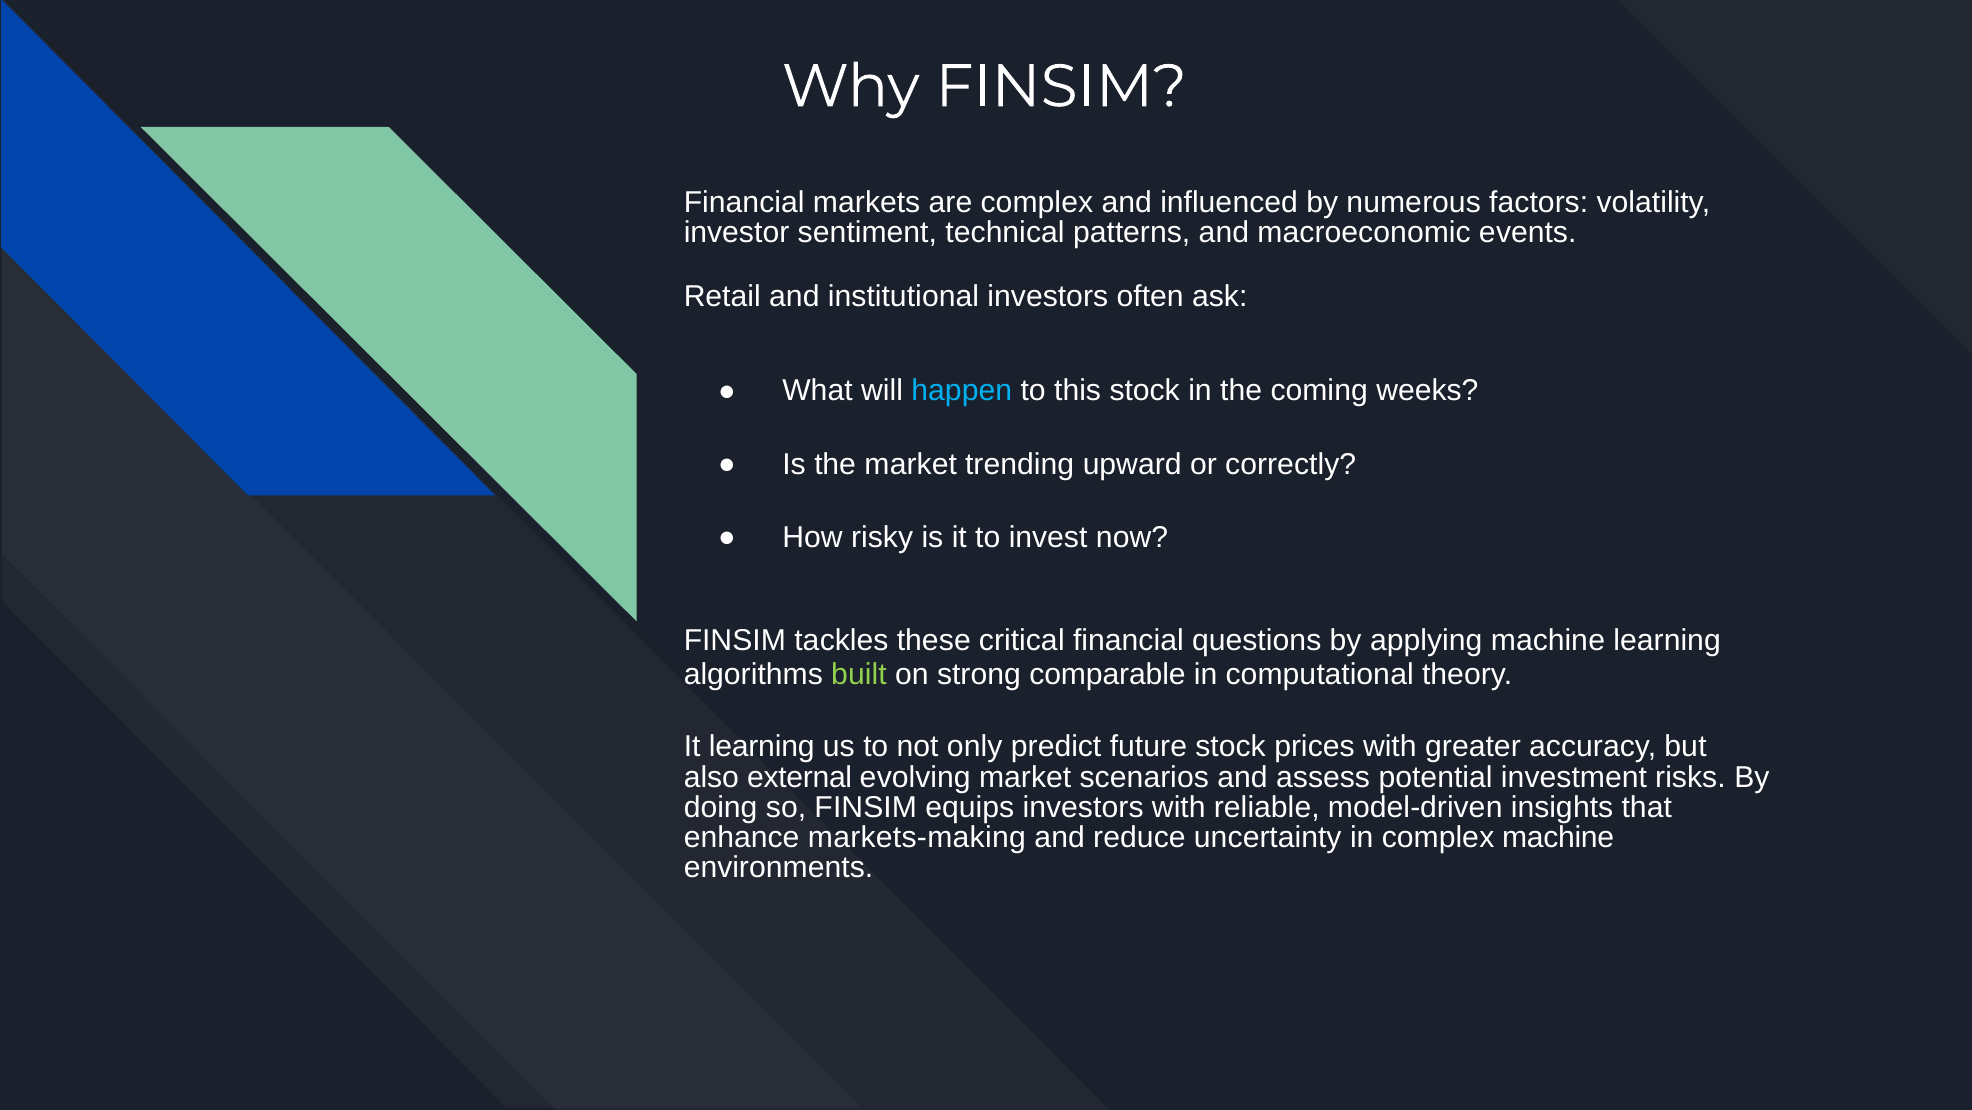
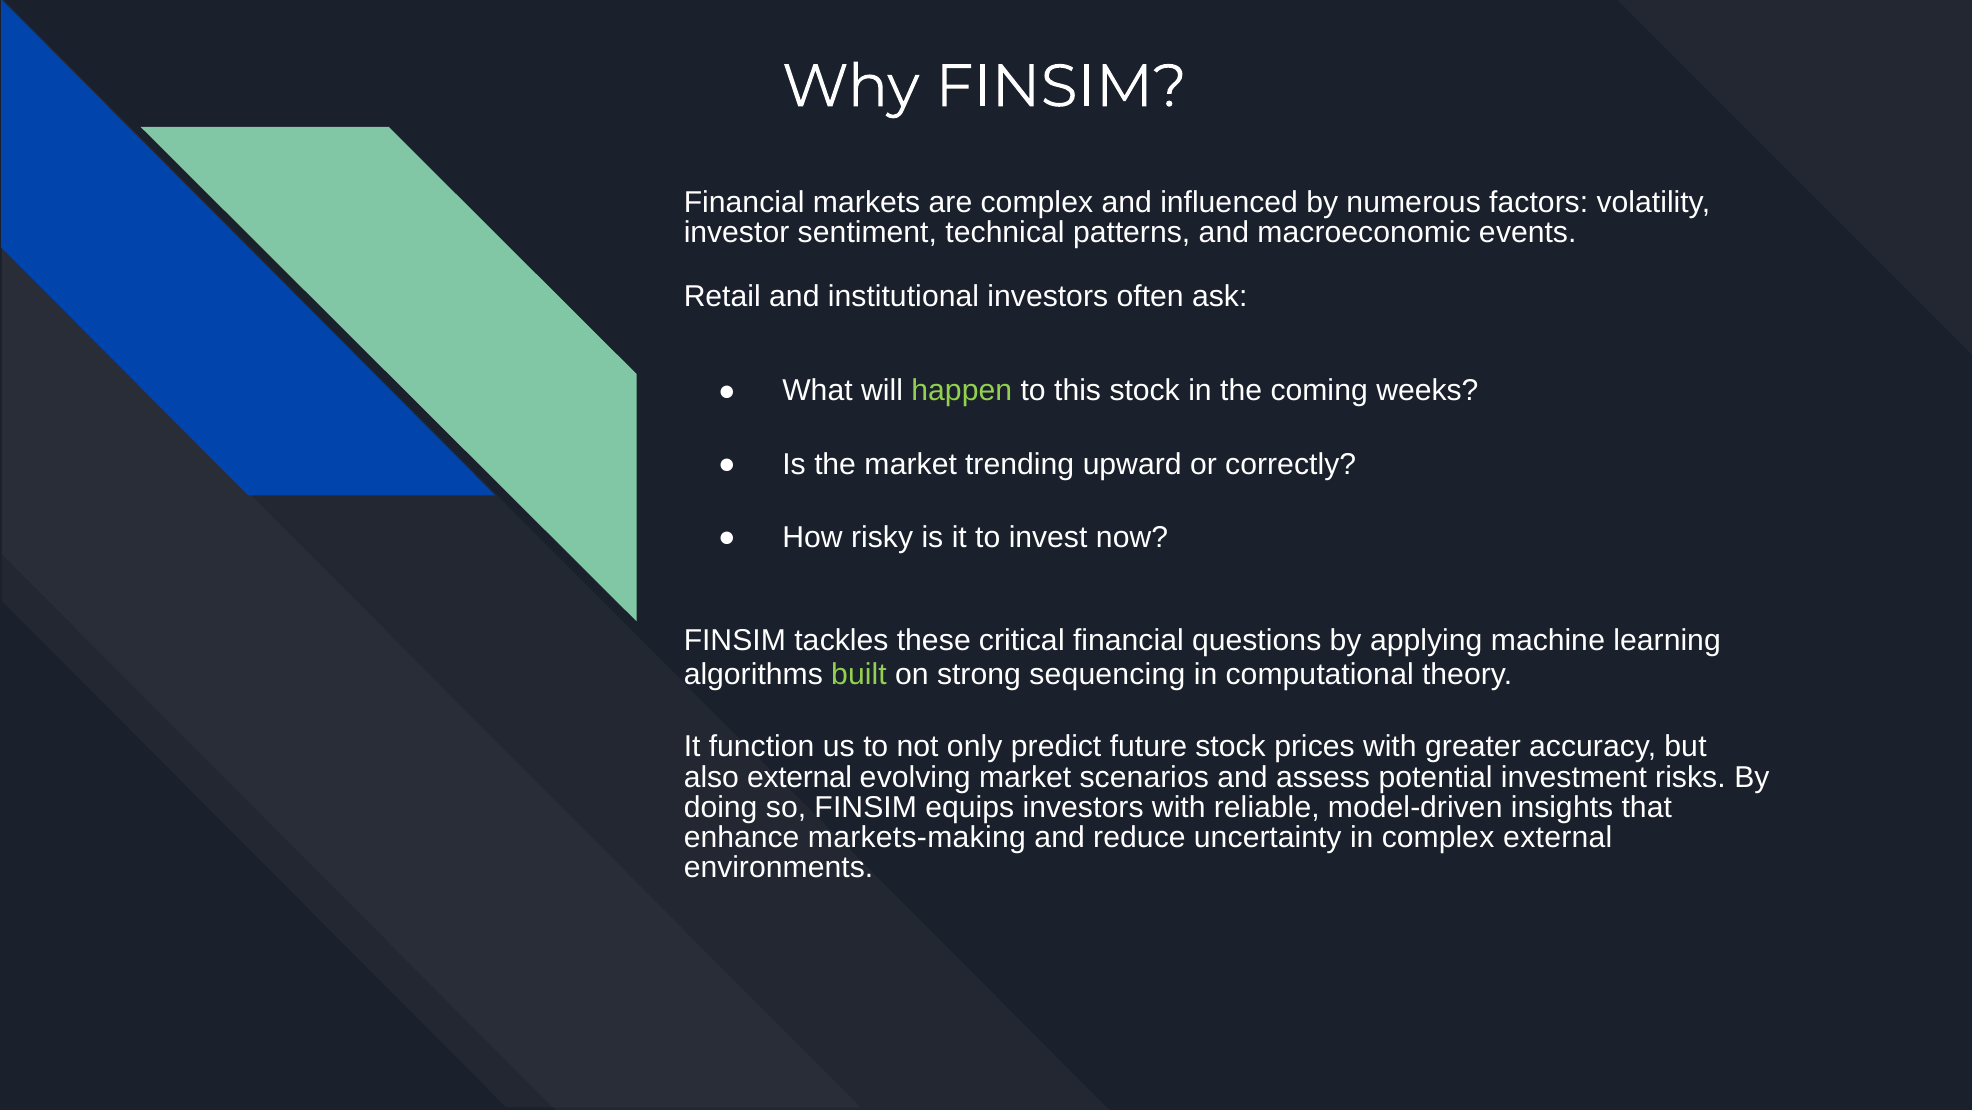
happen colour: light blue -> light green
comparable: comparable -> sequencing
It learning: learning -> function
complex machine: machine -> external
